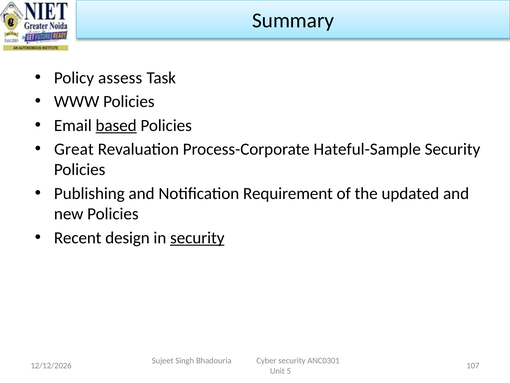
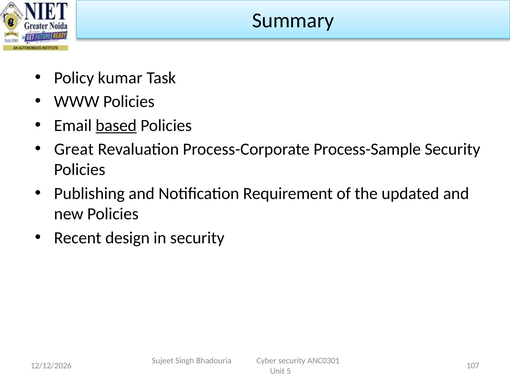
assess: assess -> kumar
Hateful-Sample: Hateful-Sample -> Process-Sample
security at (197, 237) underline: present -> none
